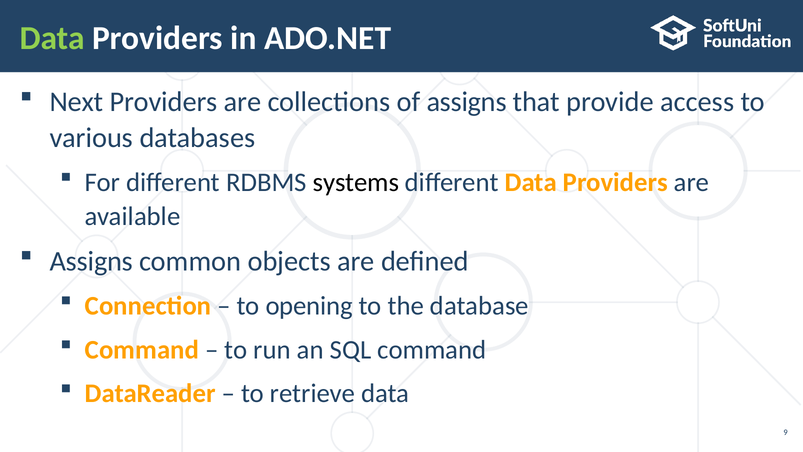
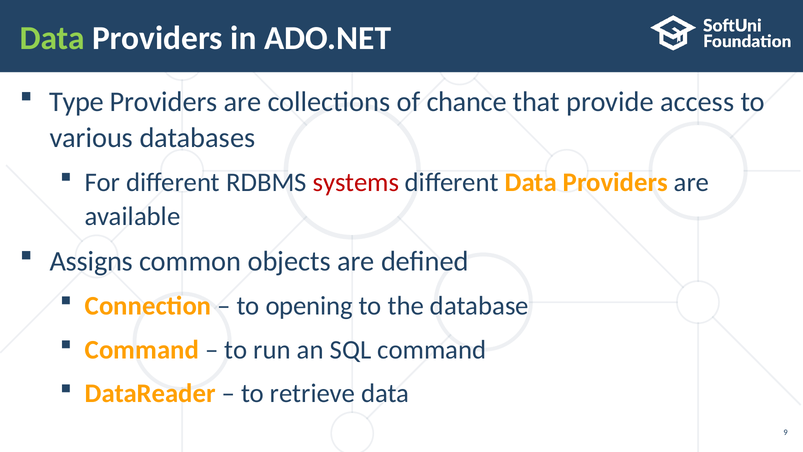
Next: Next -> Type
of assigns: assigns -> chance
systems colour: black -> red
